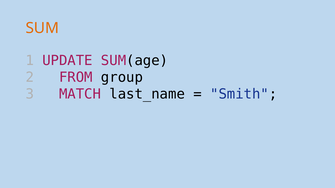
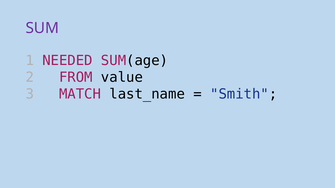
SUM colour: orange -> purple
UPDATE: UPDATE -> NEEDED
group: group -> value
